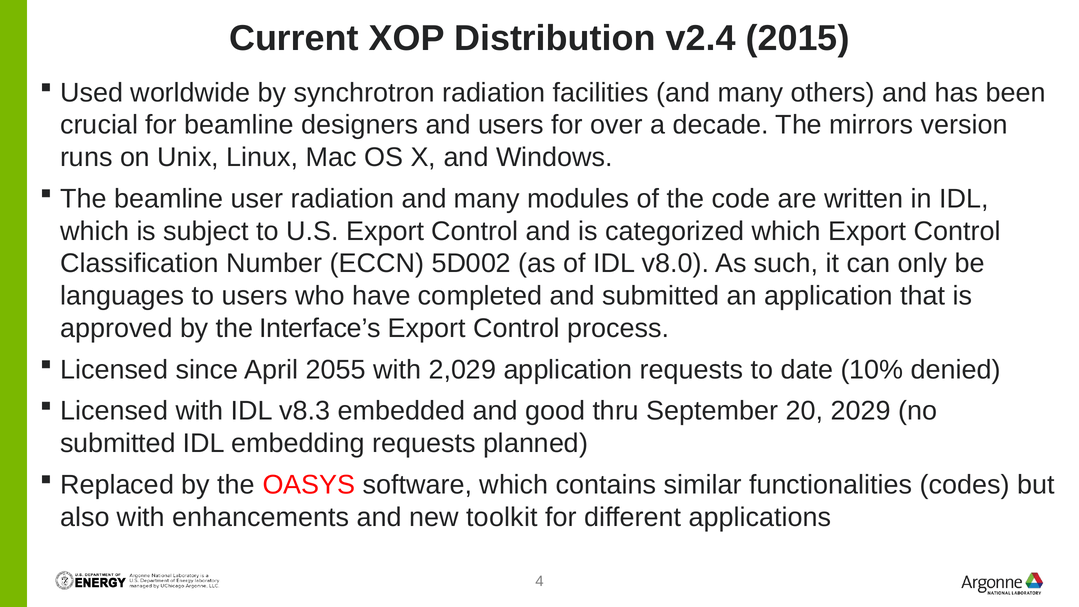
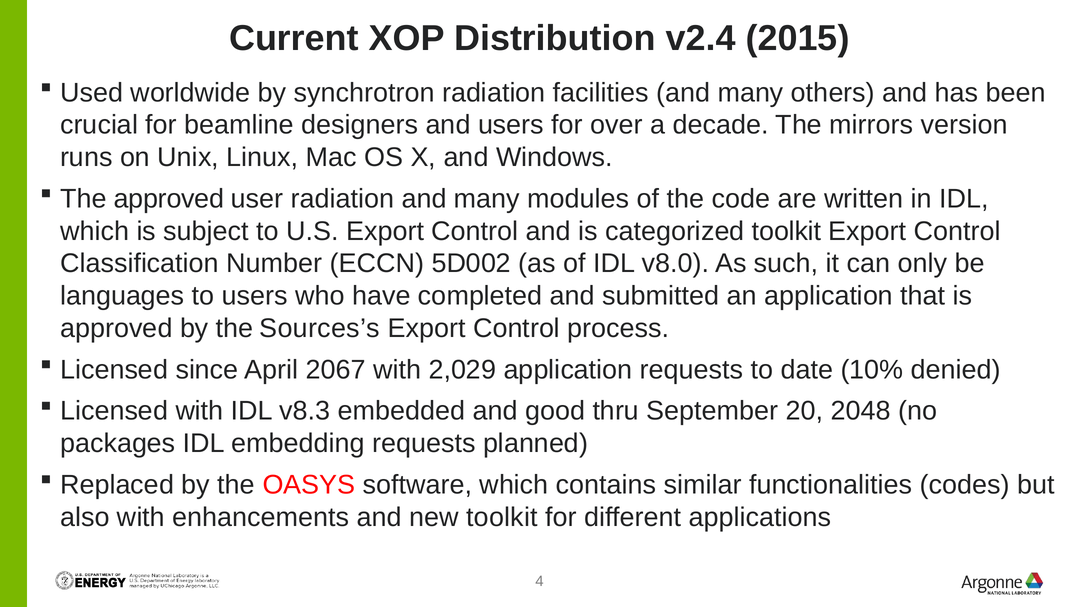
The beamline: beamline -> approved
categorized which: which -> toolkit
Interface’s: Interface’s -> Sources’s
2055: 2055 -> 2067
2029: 2029 -> 2048
submitted at (118, 443): submitted -> packages
